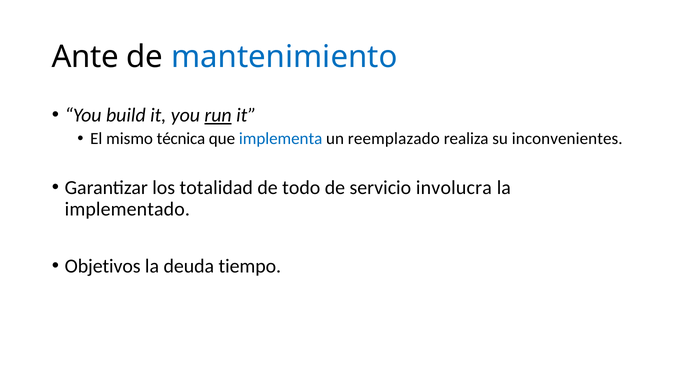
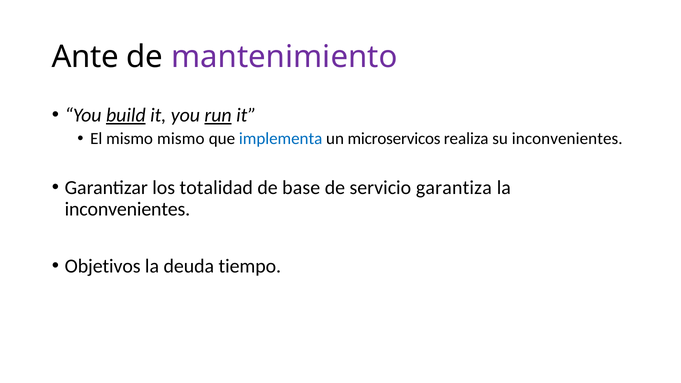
mantenimiento colour: blue -> purple
build underline: none -> present
mismo técnica: técnica -> mismo
reemplazado: reemplazado -> microservicos
todo: todo -> base
involucra: involucra -> garantiza
implementado at (127, 209): implementado -> inconvenientes
